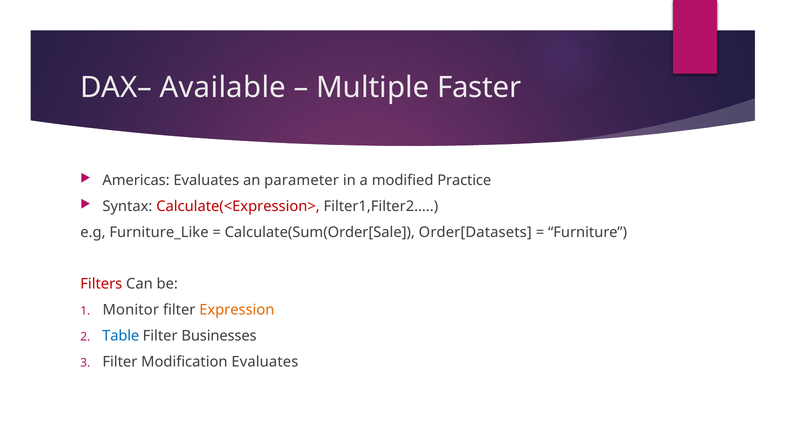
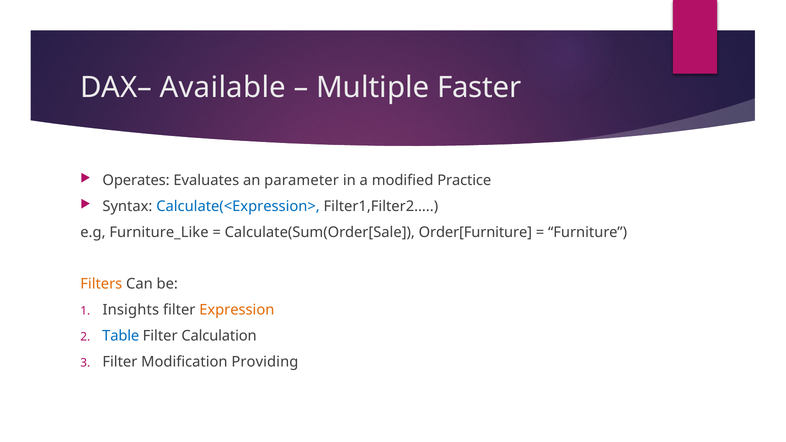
Americas: Americas -> Operates
Calculate(<Expression> colour: red -> blue
Order[Datasets: Order[Datasets -> Order[Furniture
Filters colour: red -> orange
Monitor: Monitor -> Insights
Businesses: Businesses -> Calculation
Modification Evaluates: Evaluates -> Providing
